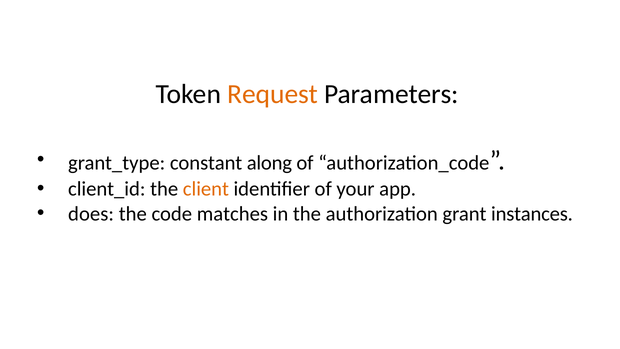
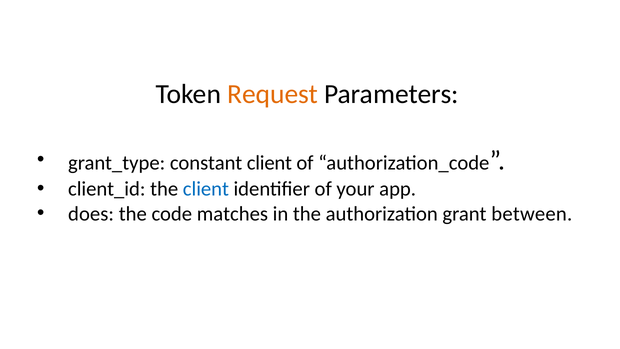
constant along: along -> client
client at (206, 189) colour: orange -> blue
instances: instances -> between
